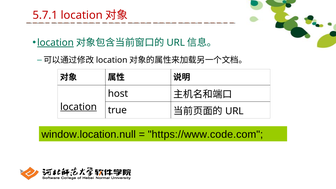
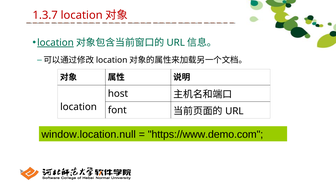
5.7.1: 5.7.1 -> 1.3.7
location at (79, 107) underline: present -> none
true: true -> font
https://www.code.com: https://www.code.com -> https://www.demo.com
